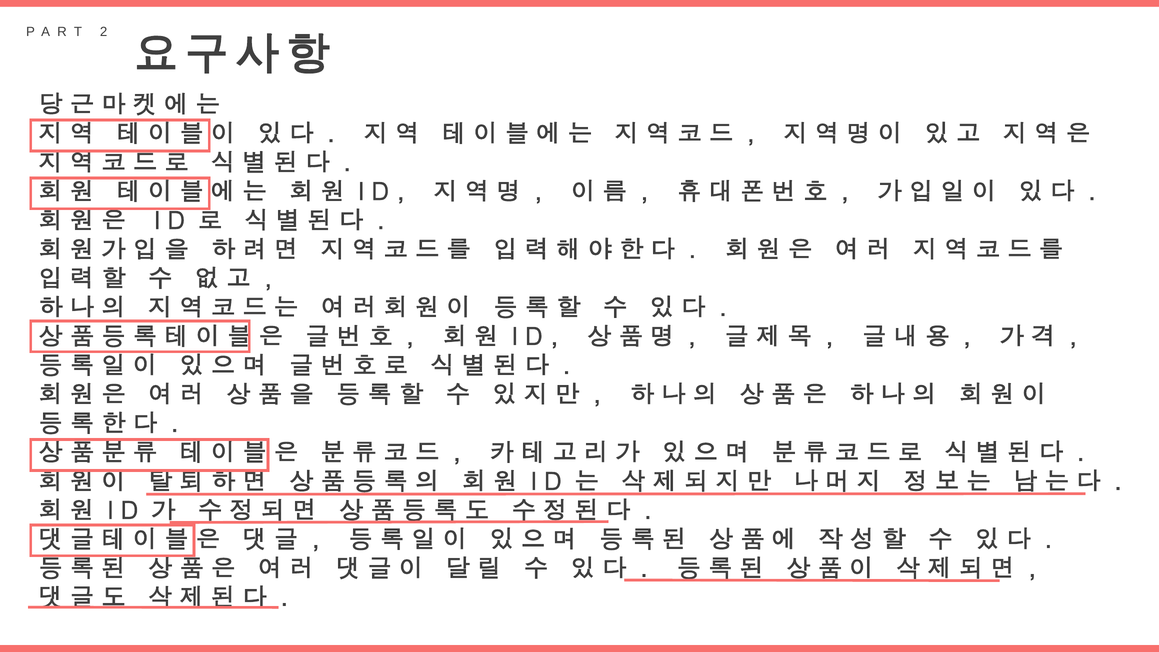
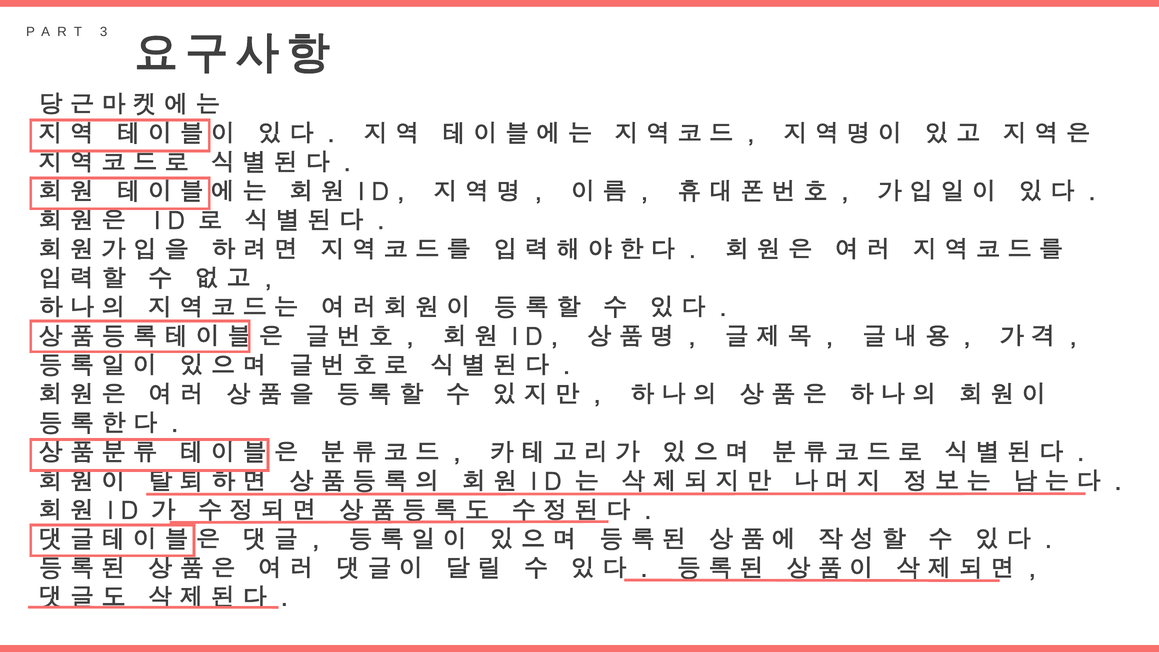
2: 2 -> 3
